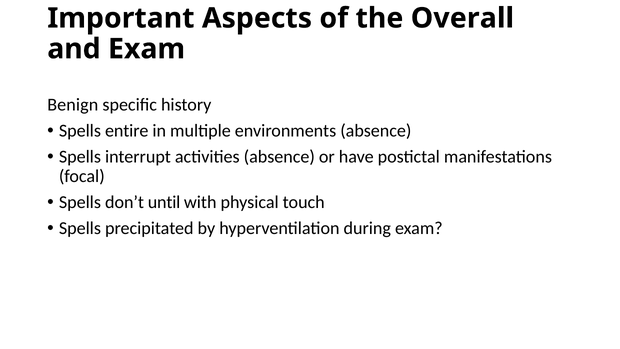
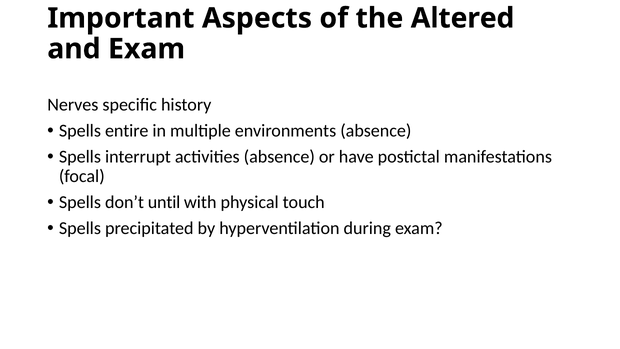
Overall: Overall -> Altered
Benign: Benign -> Nerves
